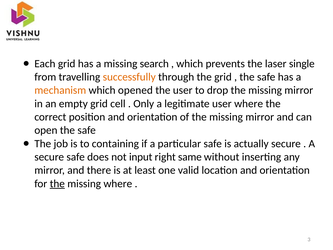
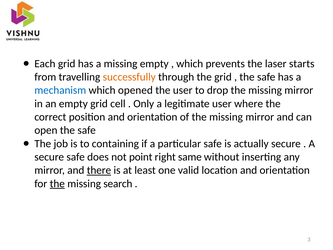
missing search: search -> empty
single: single -> starts
mechanism colour: orange -> blue
input: input -> point
there underline: none -> present
missing where: where -> search
